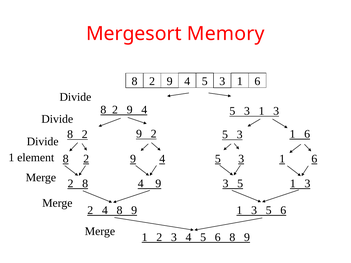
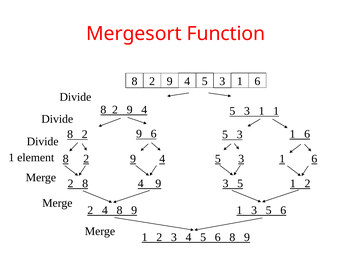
Memory: Memory -> Function
3 1 3: 3 -> 1
9 2: 2 -> 6
5 1 3: 3 -> 2
